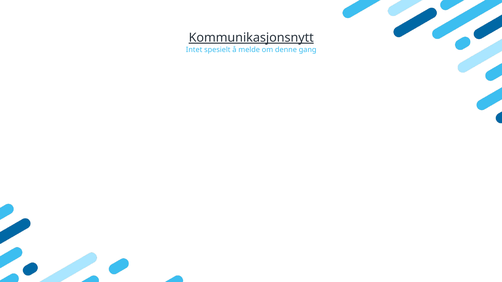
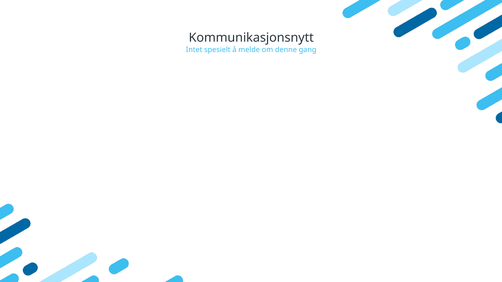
Kommunikasjonsnytt underline: present -> none
